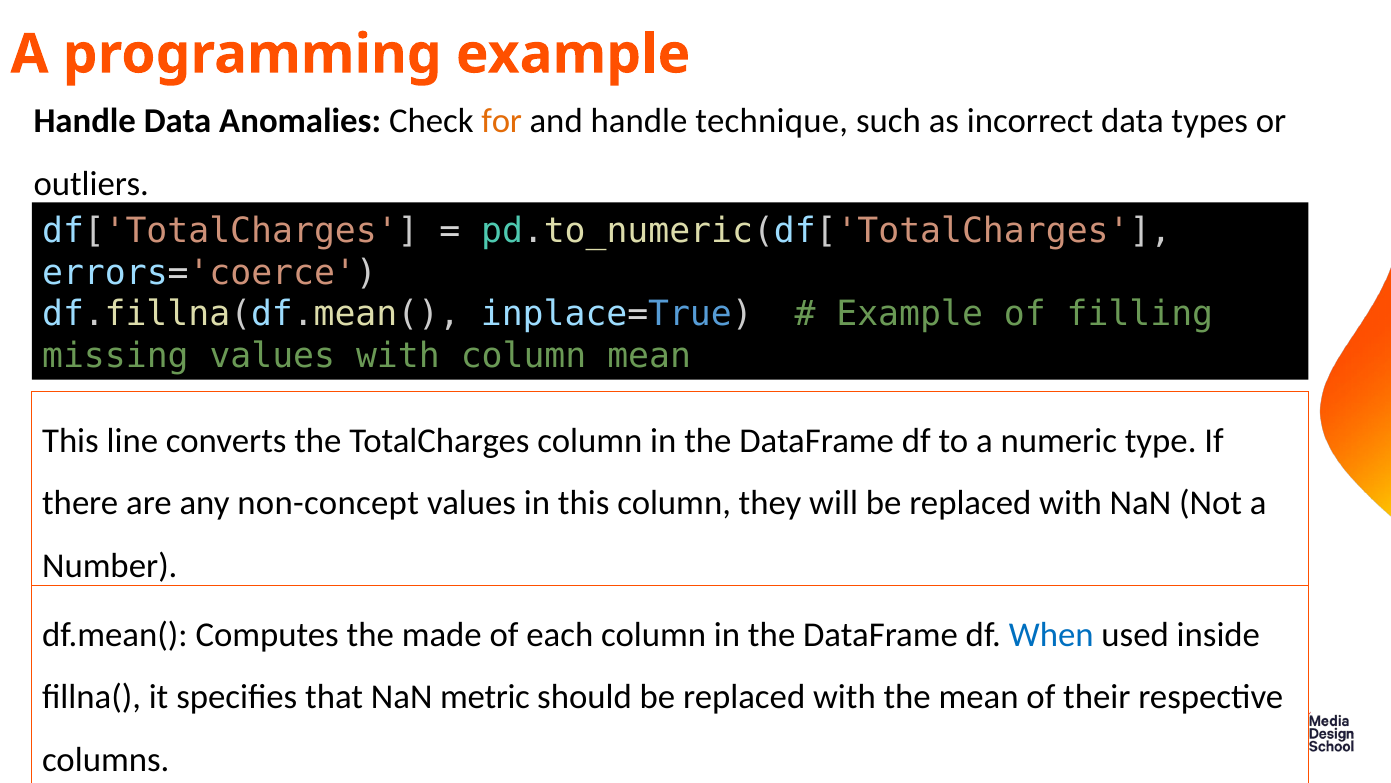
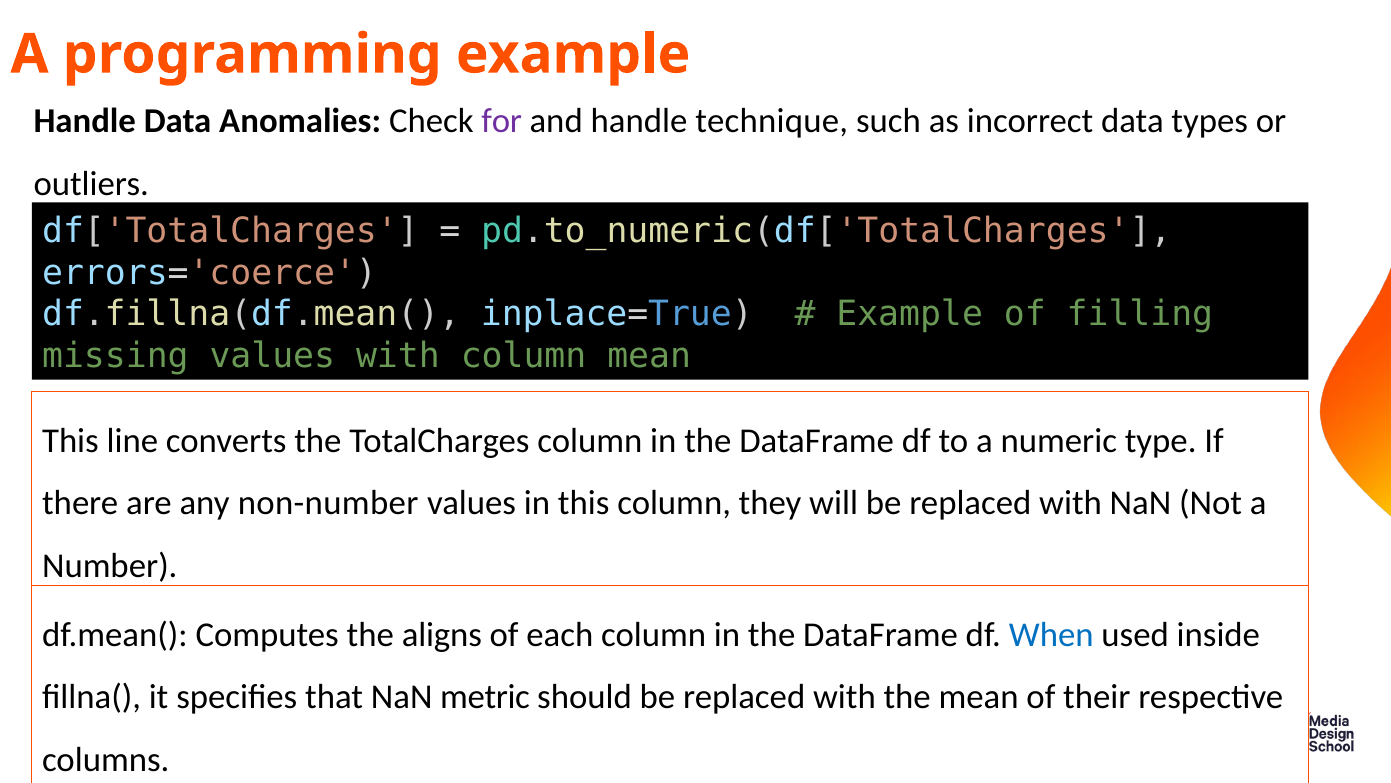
for colour: orange -> purple
non-concept: non-concept -> non-number
made: made -> aligns
